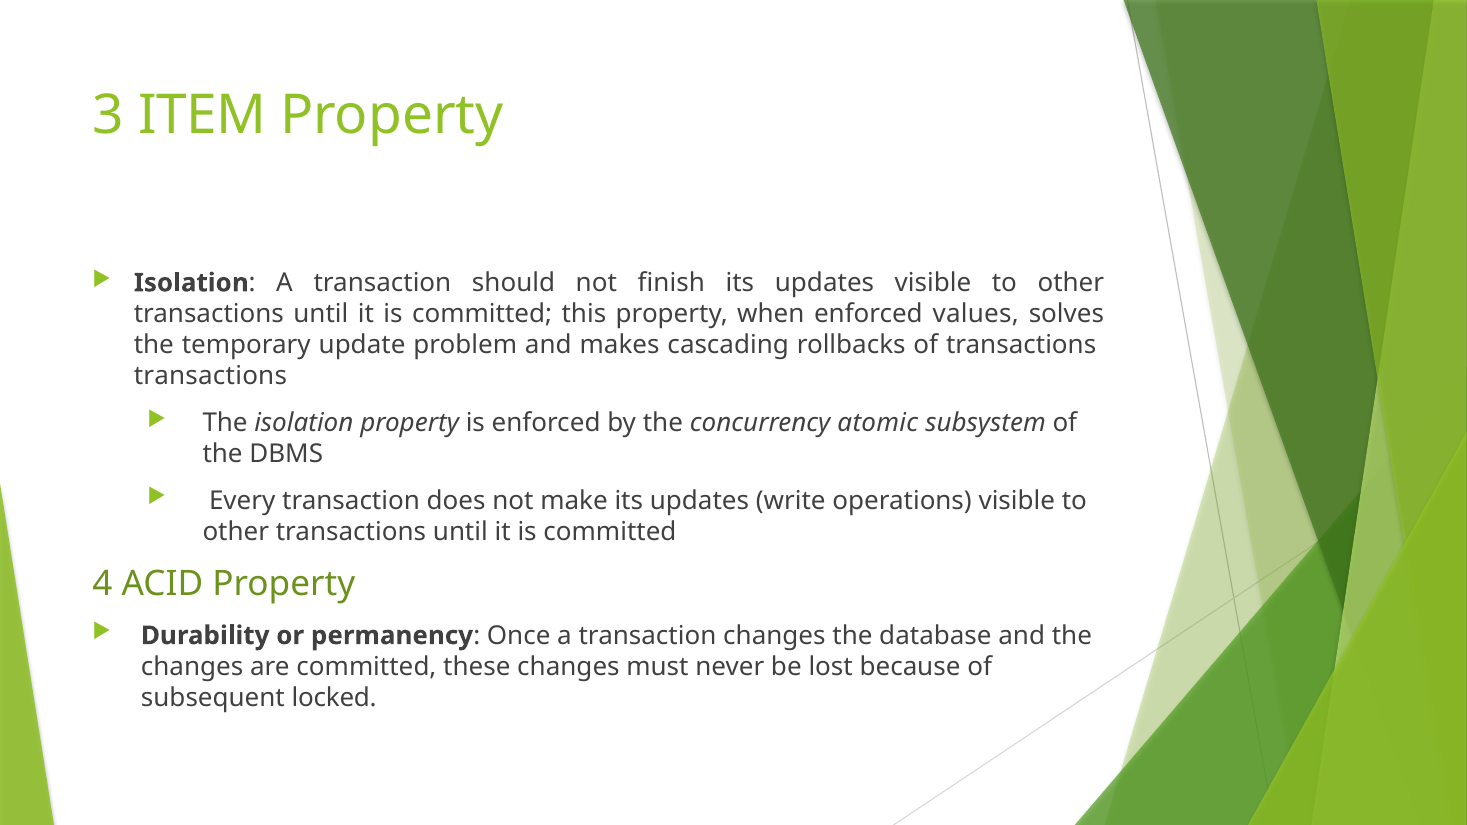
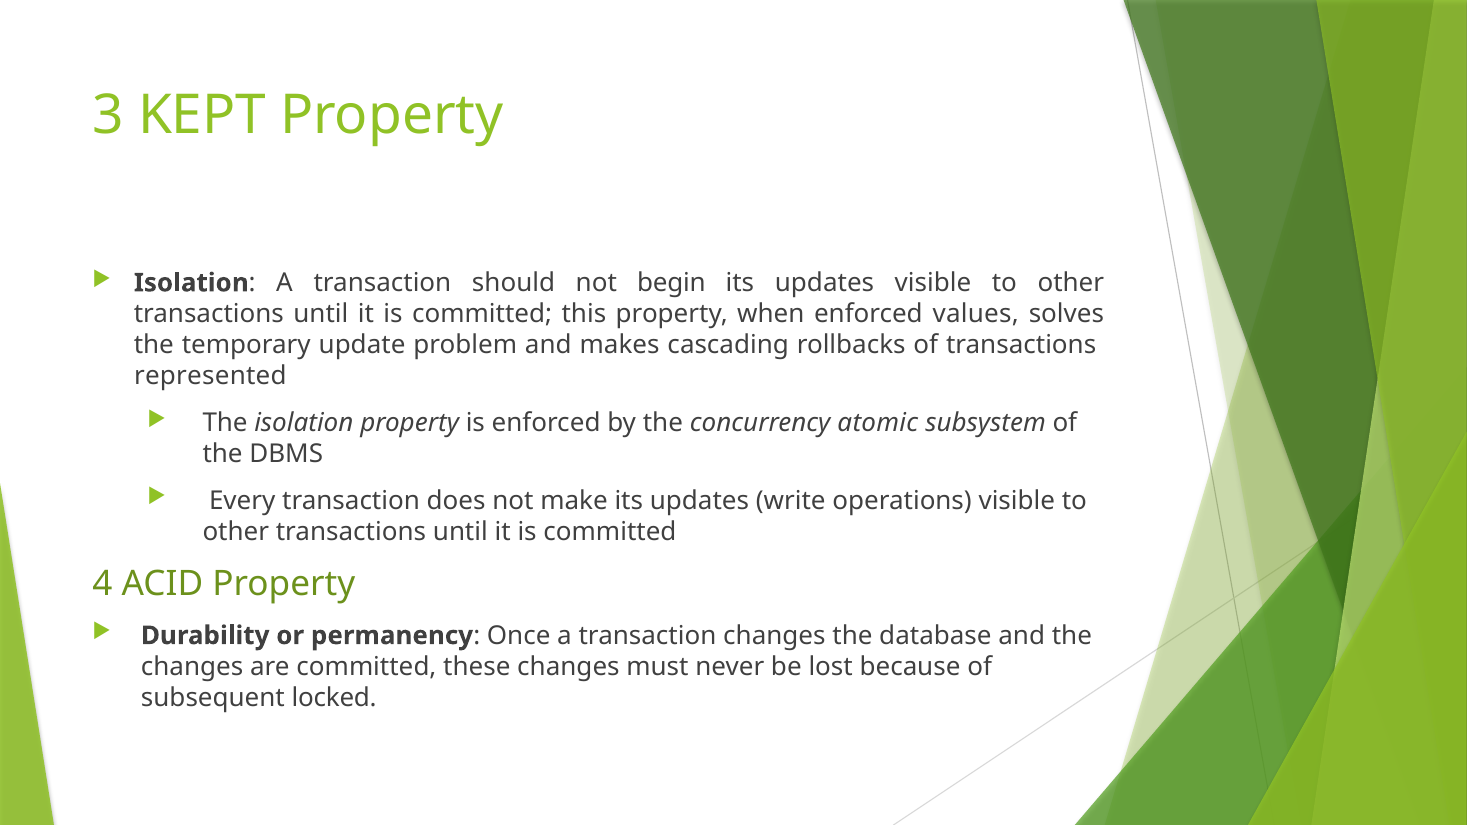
ITEM: ITEM -> KEPT
finish: finish -> begin
transactions at (210, 376): transactions -> represented
